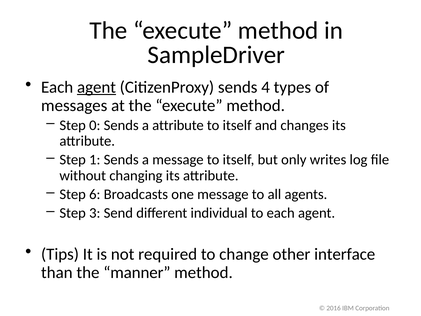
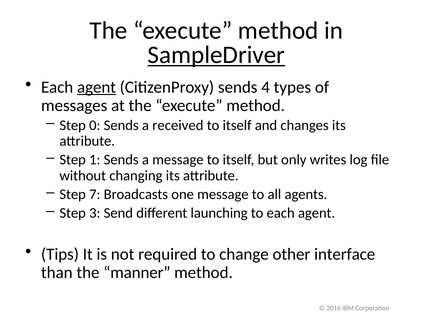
SampleDriver underline: none -> present
a attribute: attribute -> received
6: 6 -> 7
individual: individual -> launching
